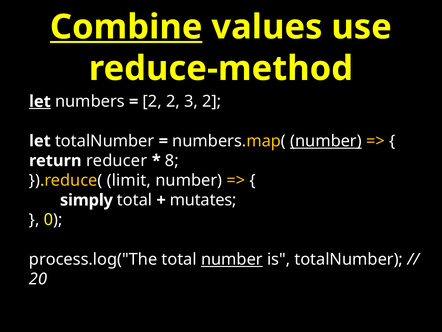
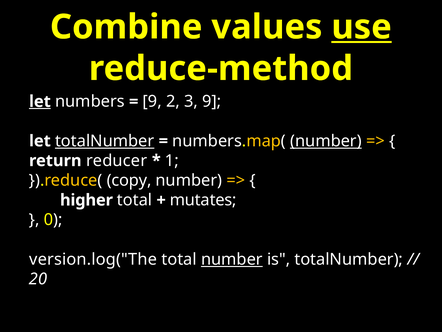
Combine underline: present -> none
use underline: none -> present
2 at (152, 101): 2 -> 9
3 2: 2 -> 9
totalNumber at (105, 141) underline: none -> present
8: 8 -> 1
limit: limit -> copy
simply: simply -> higher
process.log("The: process.log("The -> version.log("The
